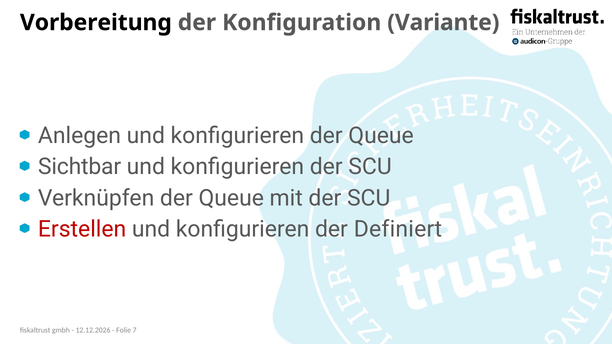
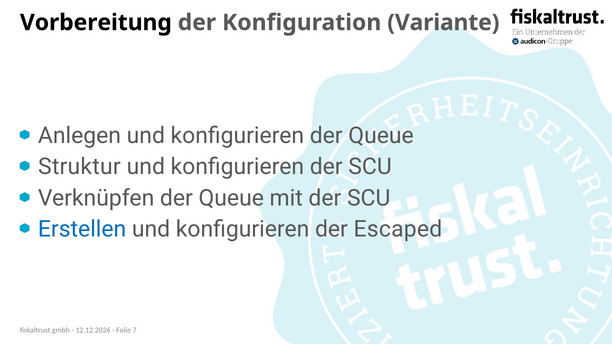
Sichtbar: Sichtbar -> Struktur
Erstellen colour: red -> blue
Definiert: Definiert -> Escaped
